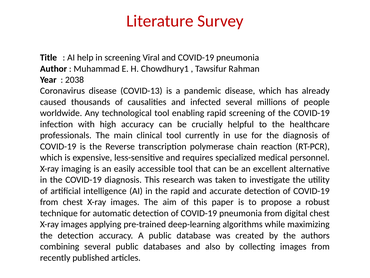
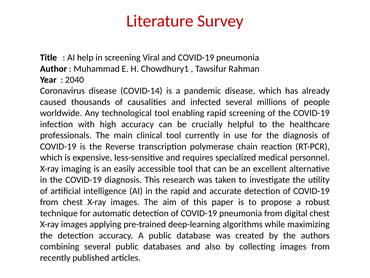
2038: 2038 -> 2040
COVID-13: COVID-13 -> COVID-14
